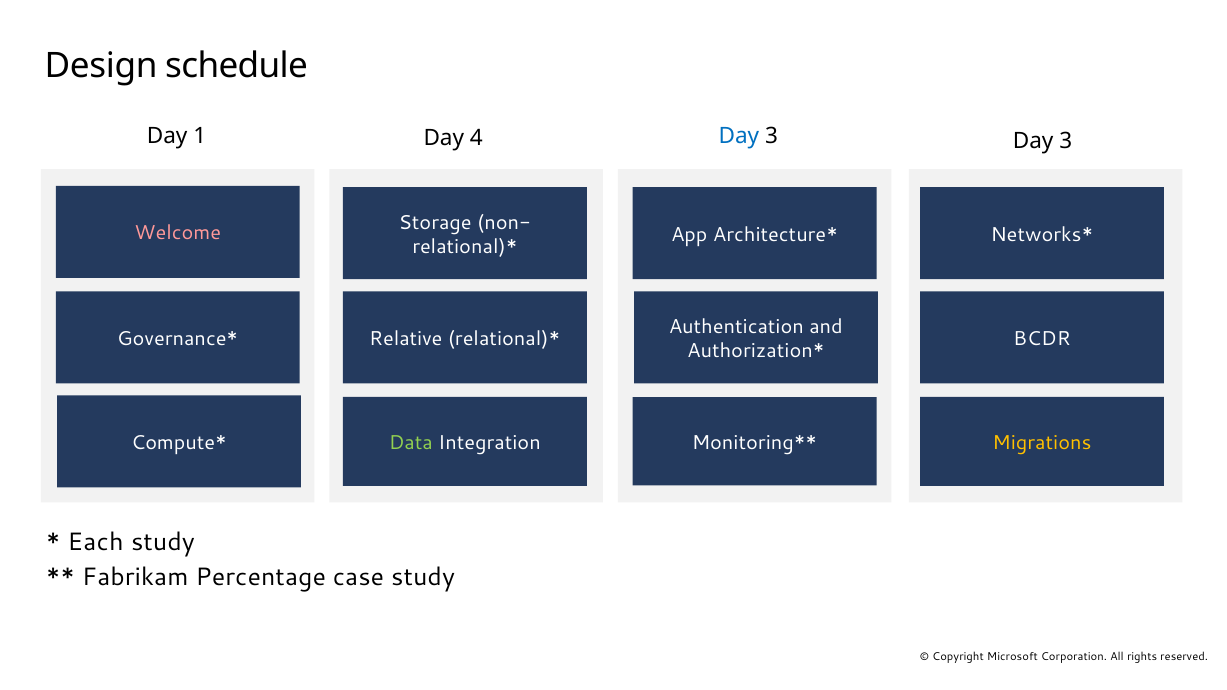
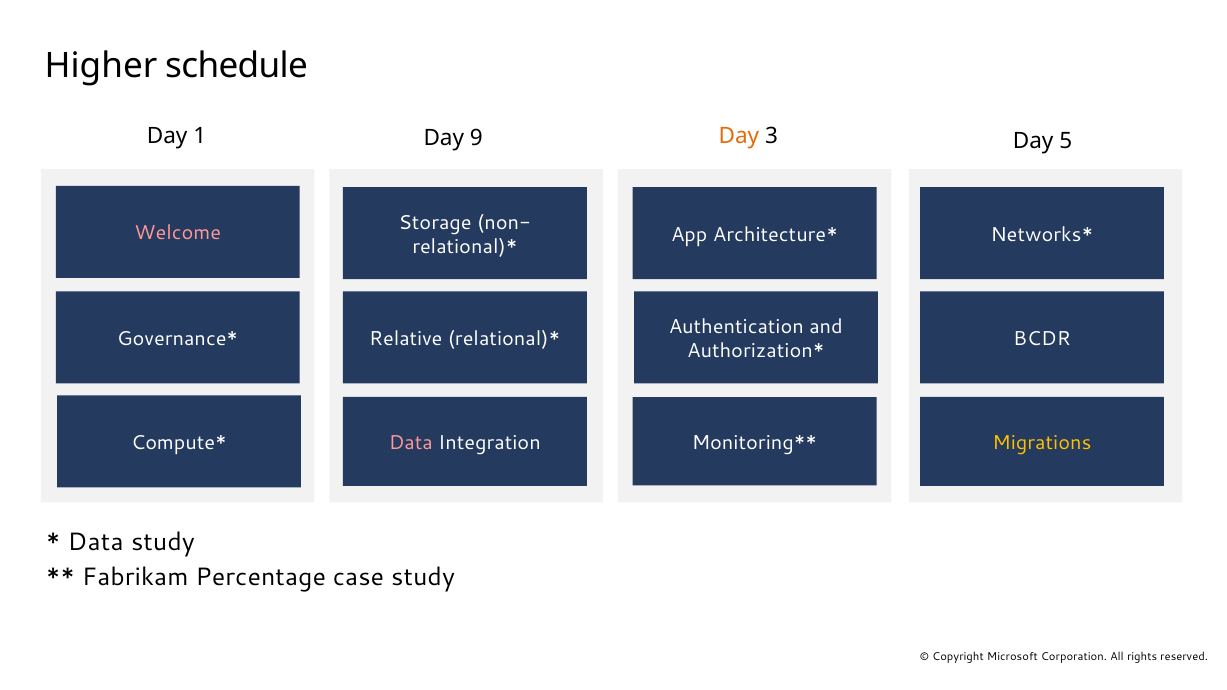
Design: Design -> Higher
Day at (739, 136) colour: blue -> orange
4: 4 -> 9
3 at (1066, 141): 3 -> 5
Data at (411, 443) colour: light green -> pink
Each at (96, 542): Each -> Data
